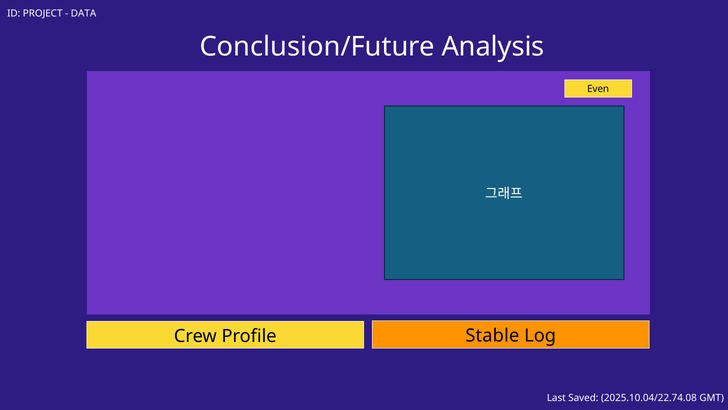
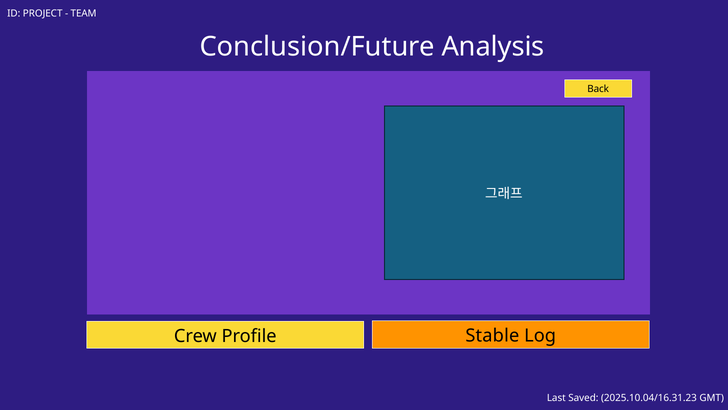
DATA: DATA -> TEAM
Even: Even -> Back
2025.10.04/22.74.08: 2025.10.04/22.74.08 -> 2025.10.04/16.31.23
